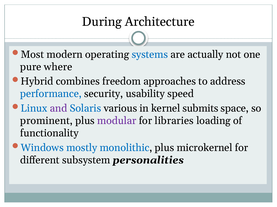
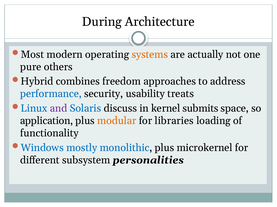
systems colour: blue -> orange
where: where -> others
speed: speed -> treats
various: various -> discuss
prominent: prominent -> application
modular colour: purple -> orange
